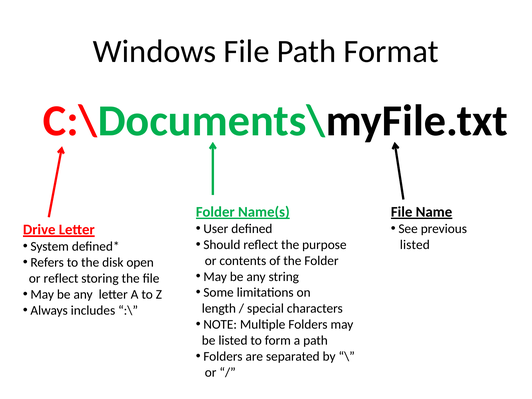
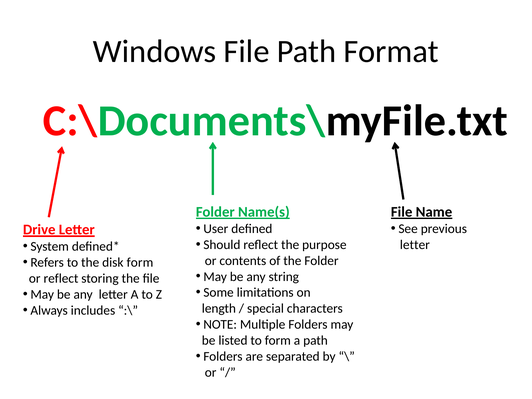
listed at (415, 245): listed -> letter
disk open: open -> form
